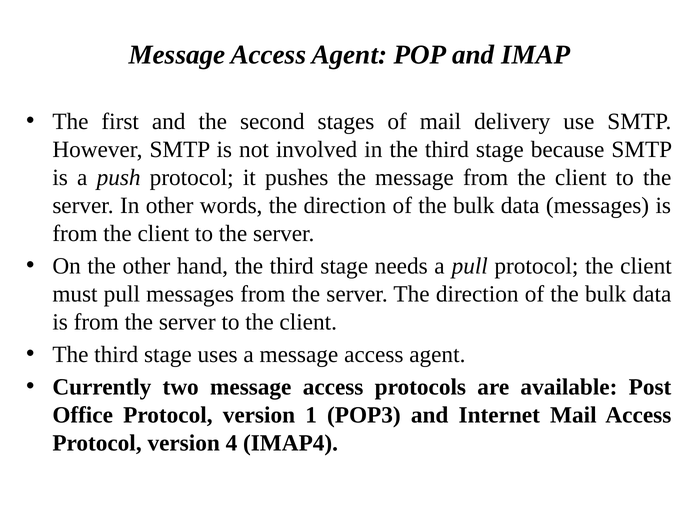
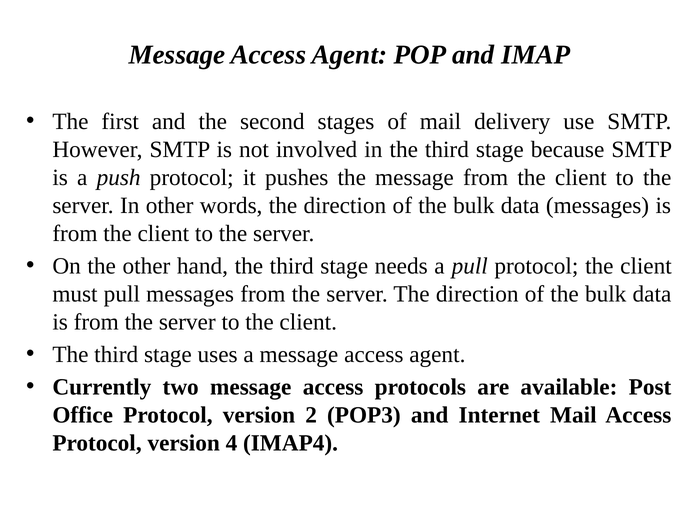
1: 1 -> 2
